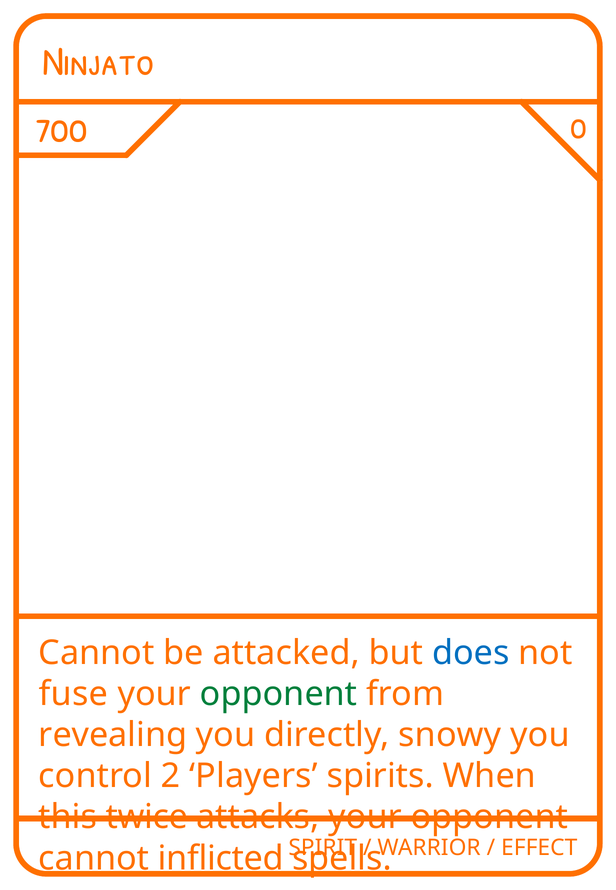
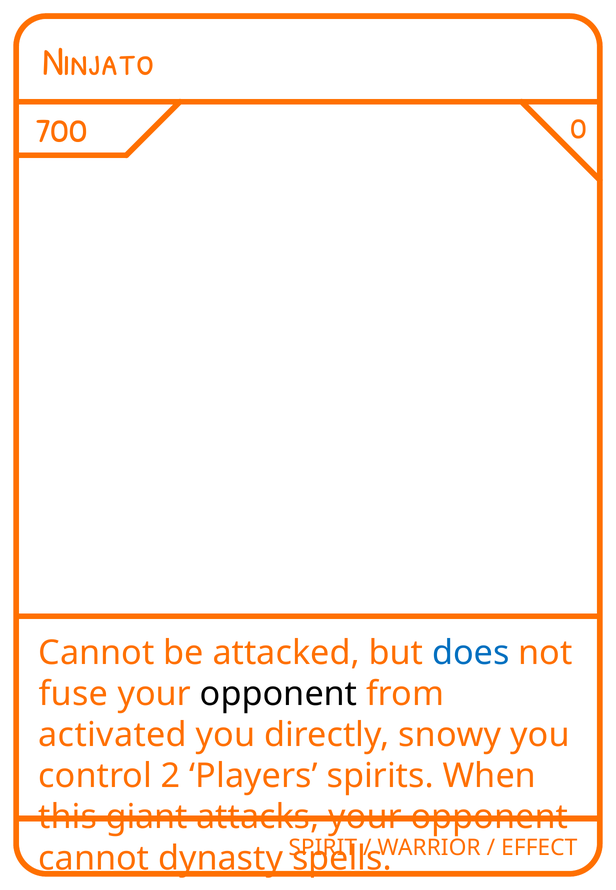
opponent at (279, 694) colour: green -> black
revealing: revealing -> activated
twice: twice -> giant
inflicted: inflicted -> dynasty
